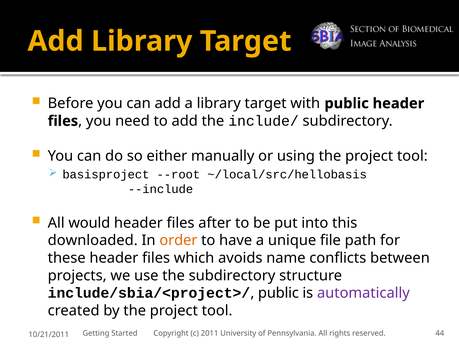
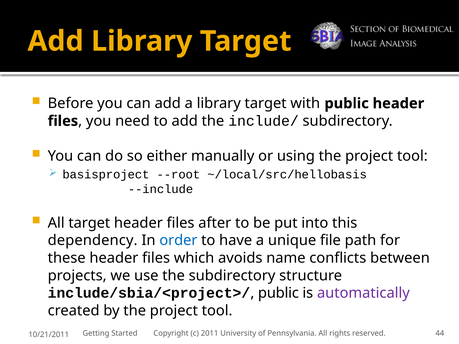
All would: would -> target
downloaded: downloaded -> dependency
order colour: orange -> blue
